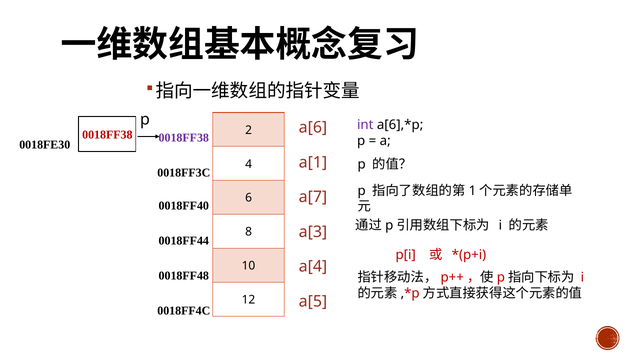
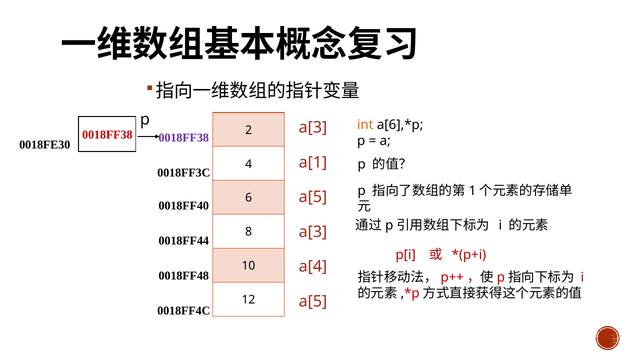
int colour: purple -> orange
a[6 at (313, 127): a[6 -> a[3
a[7 at (313, 197): a[7 -> a[5
